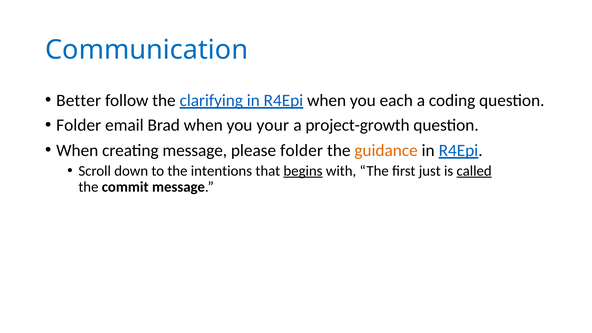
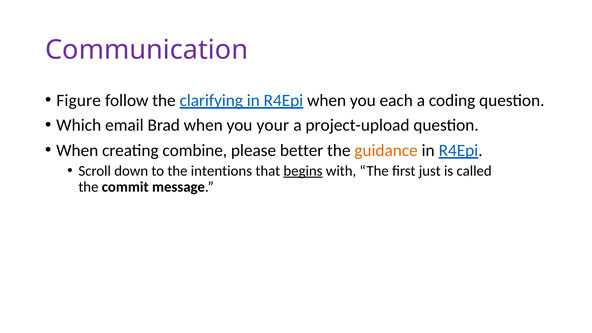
Communication colour: blue -> purple
Better: Better -> Figure
Folder at (79, 125): Folder -> Which
project-growth: project-growth -> project-upload
creating message: message -> combine
please folder: folder -> better
called underline: present -> none
